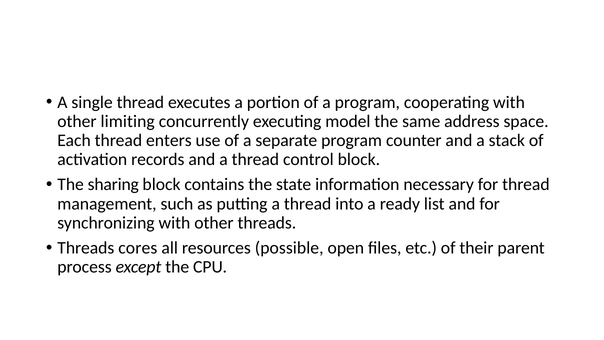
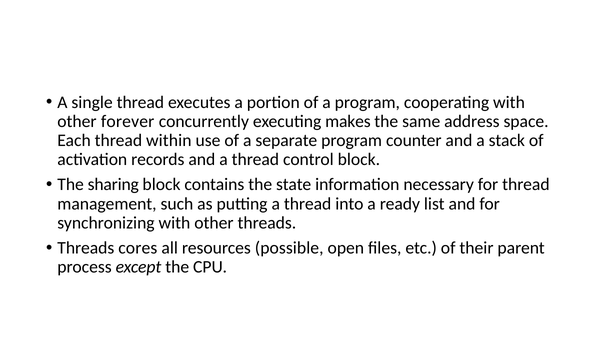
limiting: limiting -> forever
model: model -> makes
enters: enters -> within
